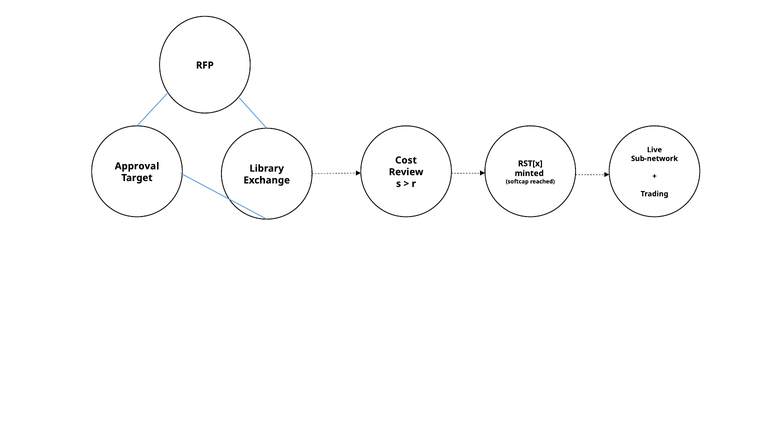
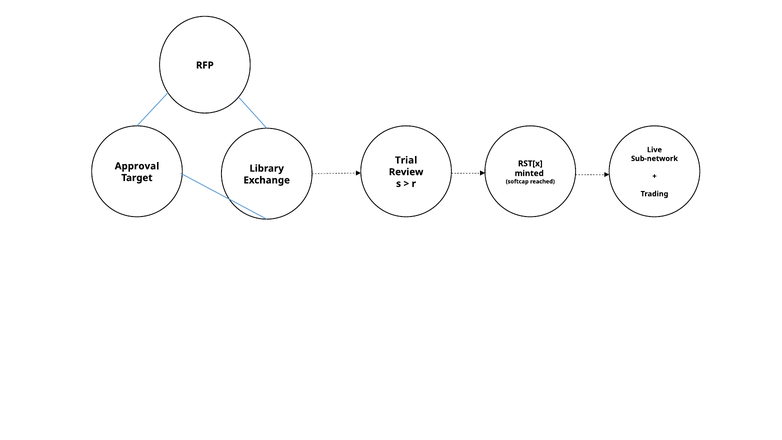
Cost: Cost -> Trial
